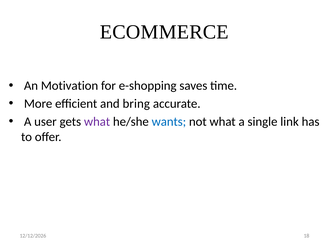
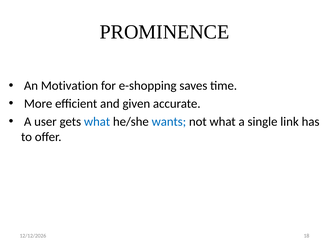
ECOMMERCE: ECOMMERCE -> PROMINENCE
bring: bring -> given
what at (97, 121) colour: purple -> blue
